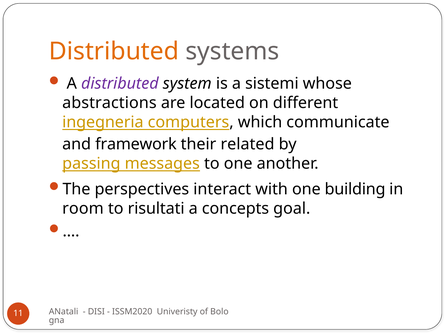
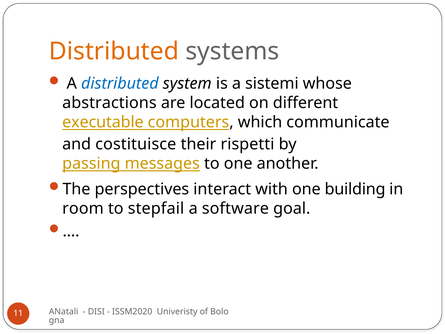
distributed at (120, 83) colour: purple -> blue
ingegneria: ingegneria -> executable
framework: framework -> costituisce
related: related -> rispetti
risultati: risultati -> stepfail
concepts: concepts -> software
